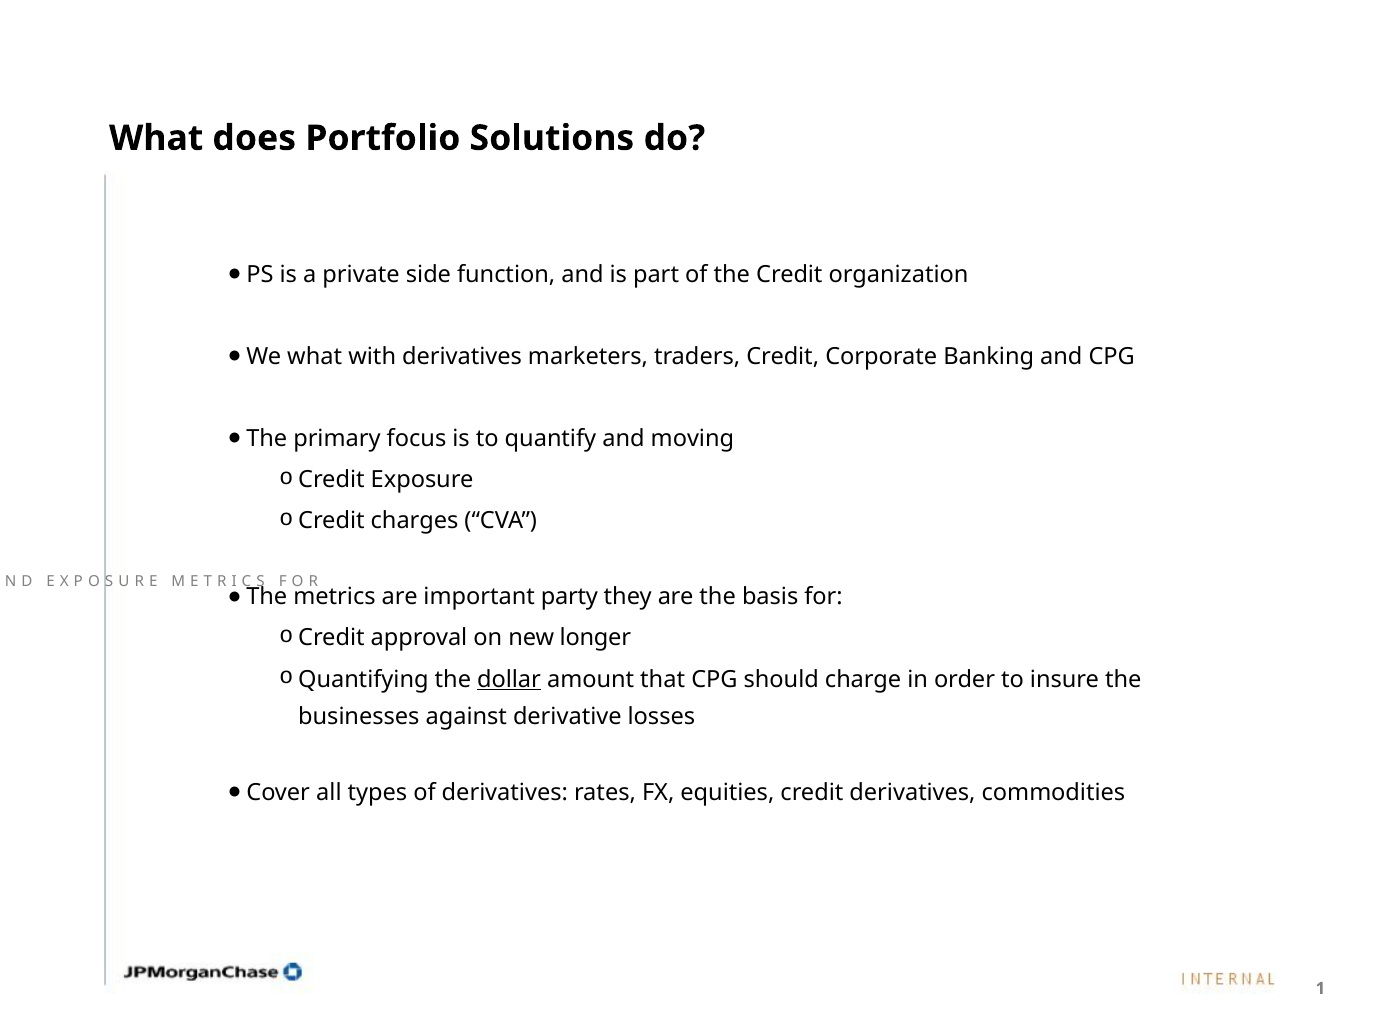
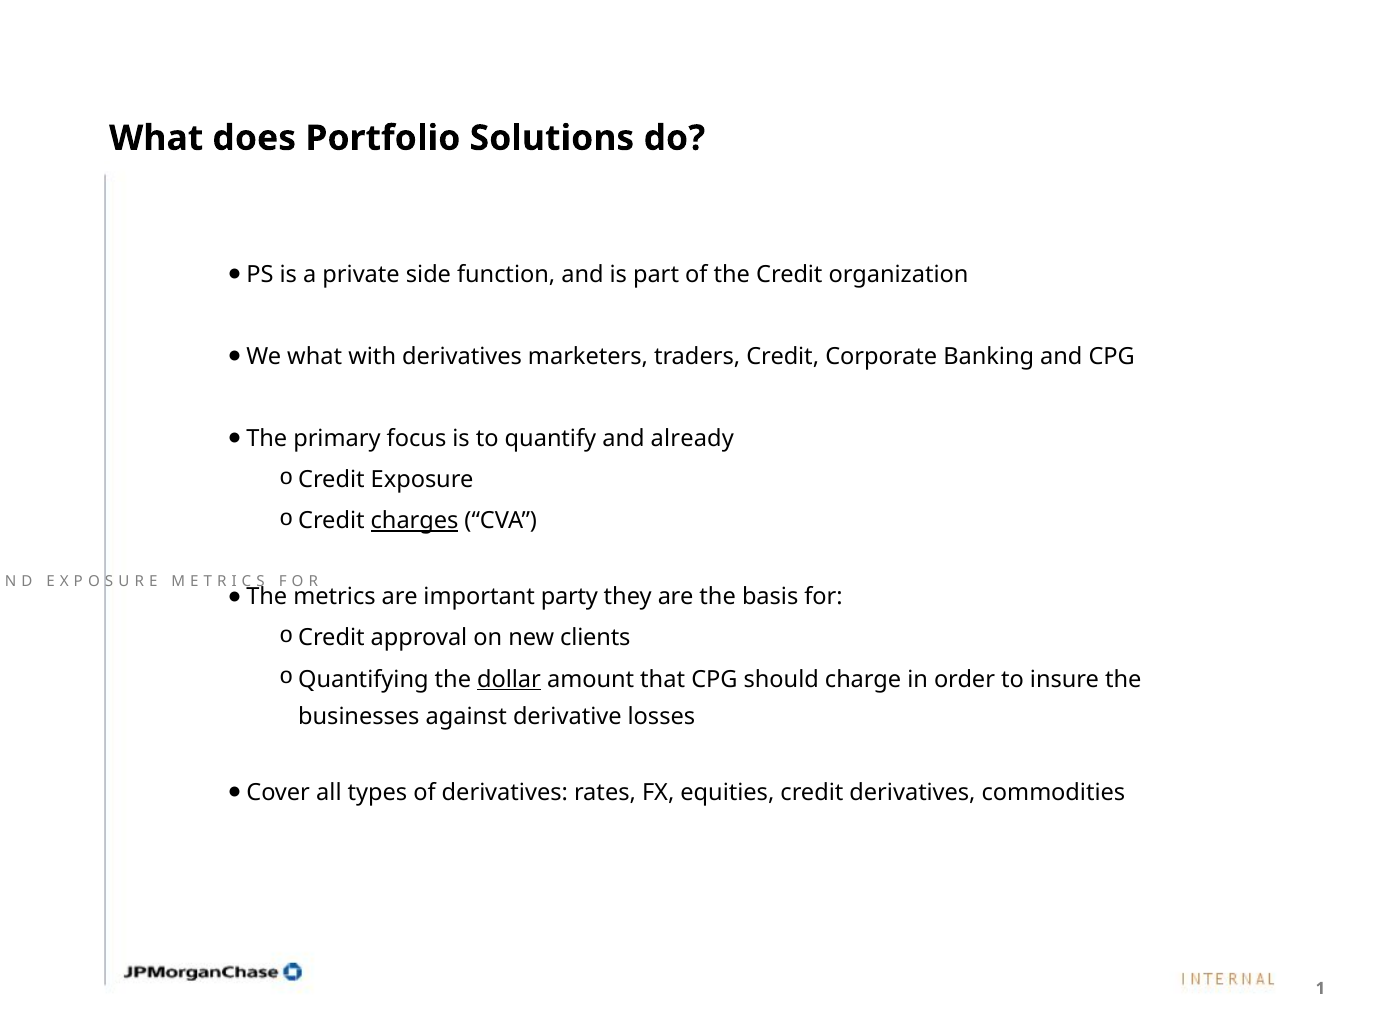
moving: moving -> already
charges underline: none -> present
longer: longer -> clients
